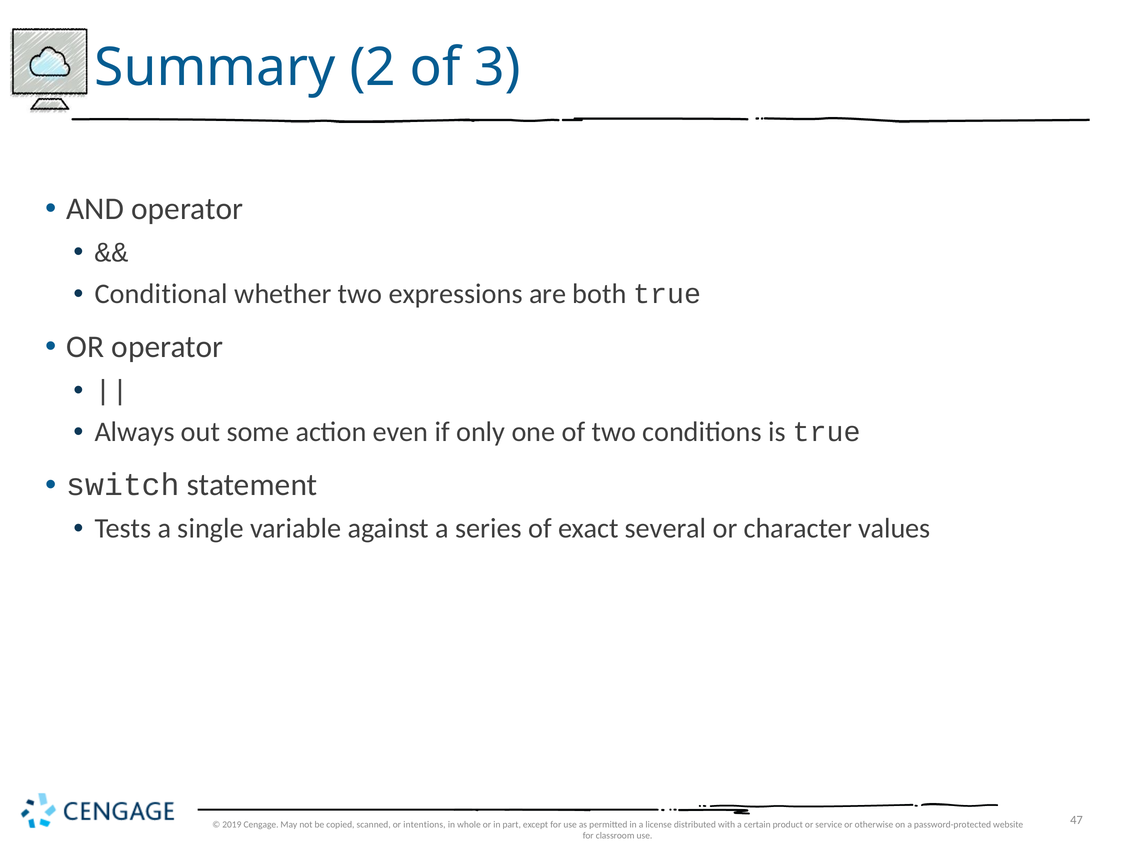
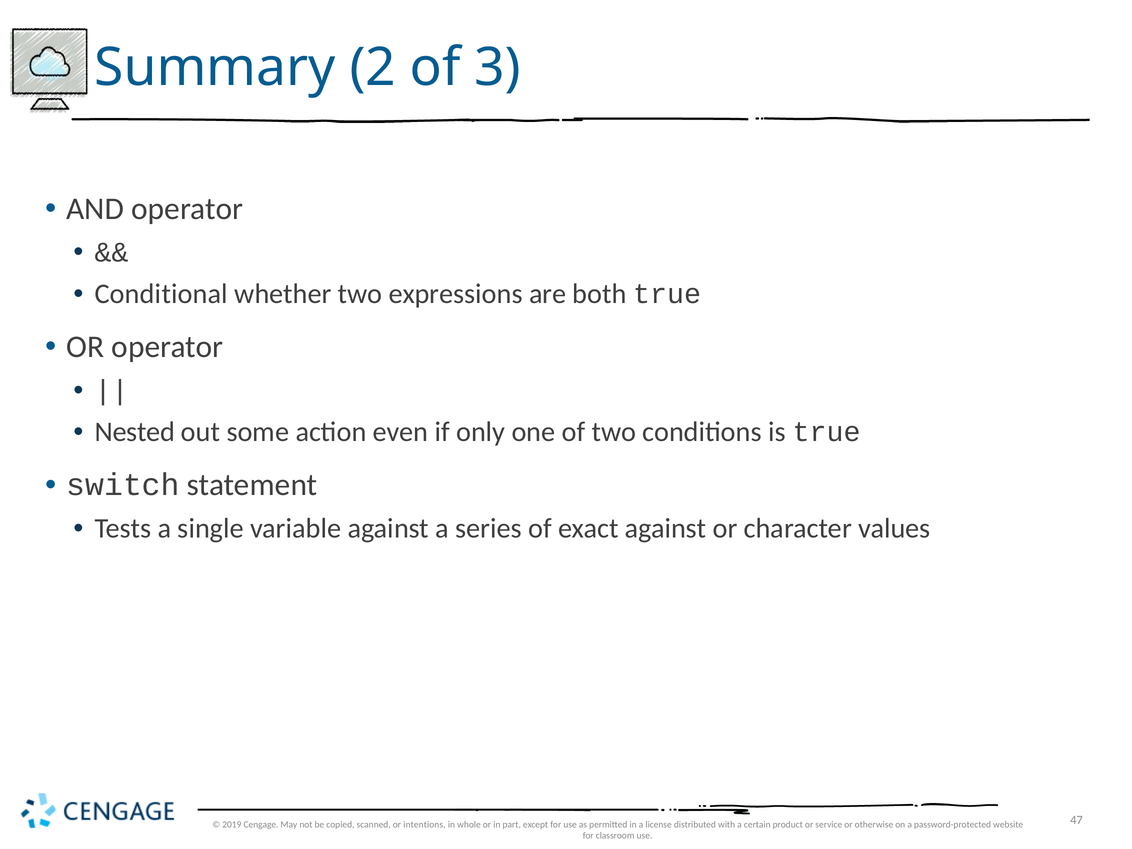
Always: Always -> Nested
exact several: several -> against
